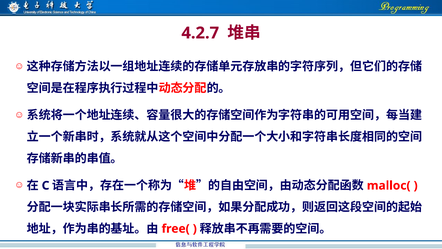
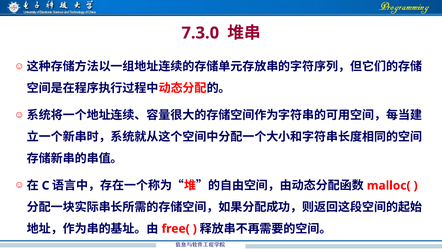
4.2.7: 4.2.7 -> 7.3.0
